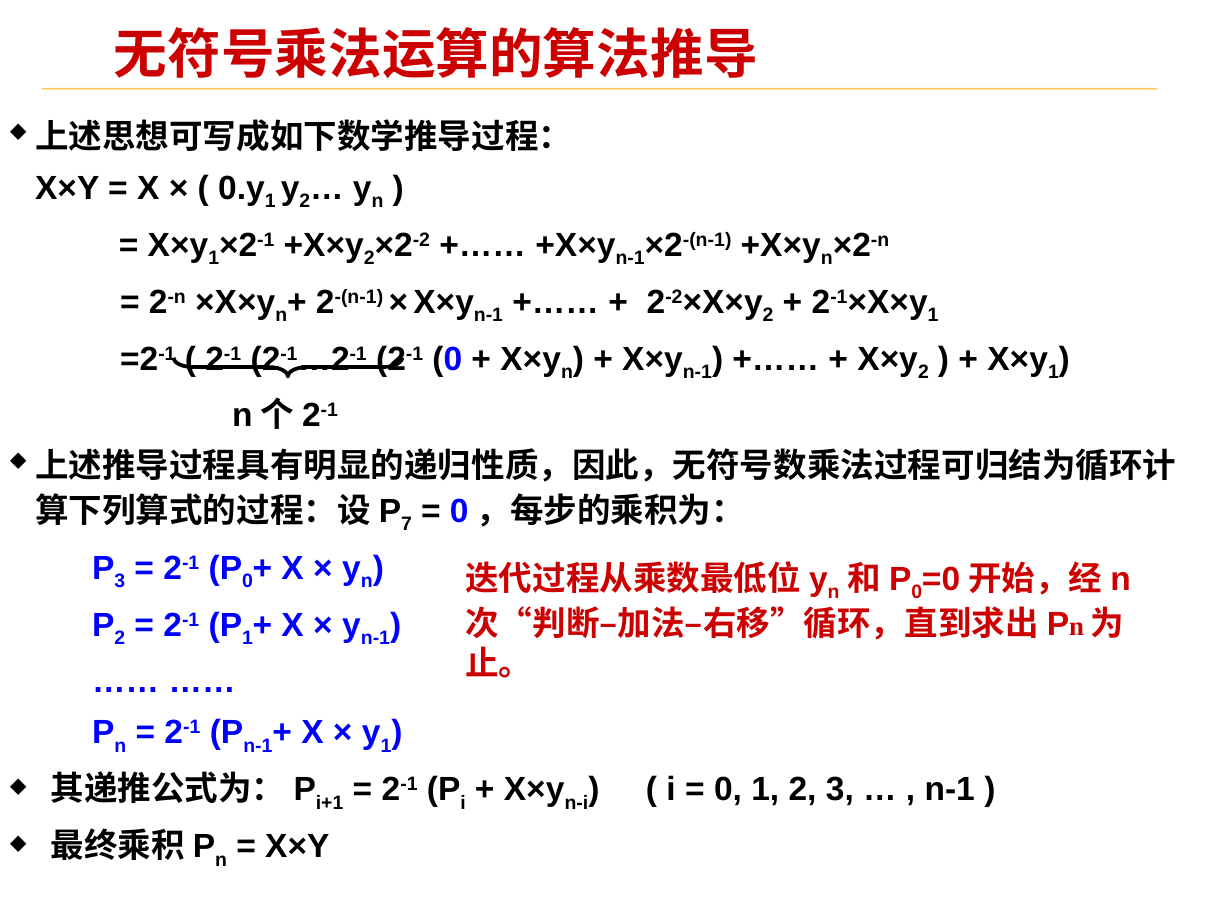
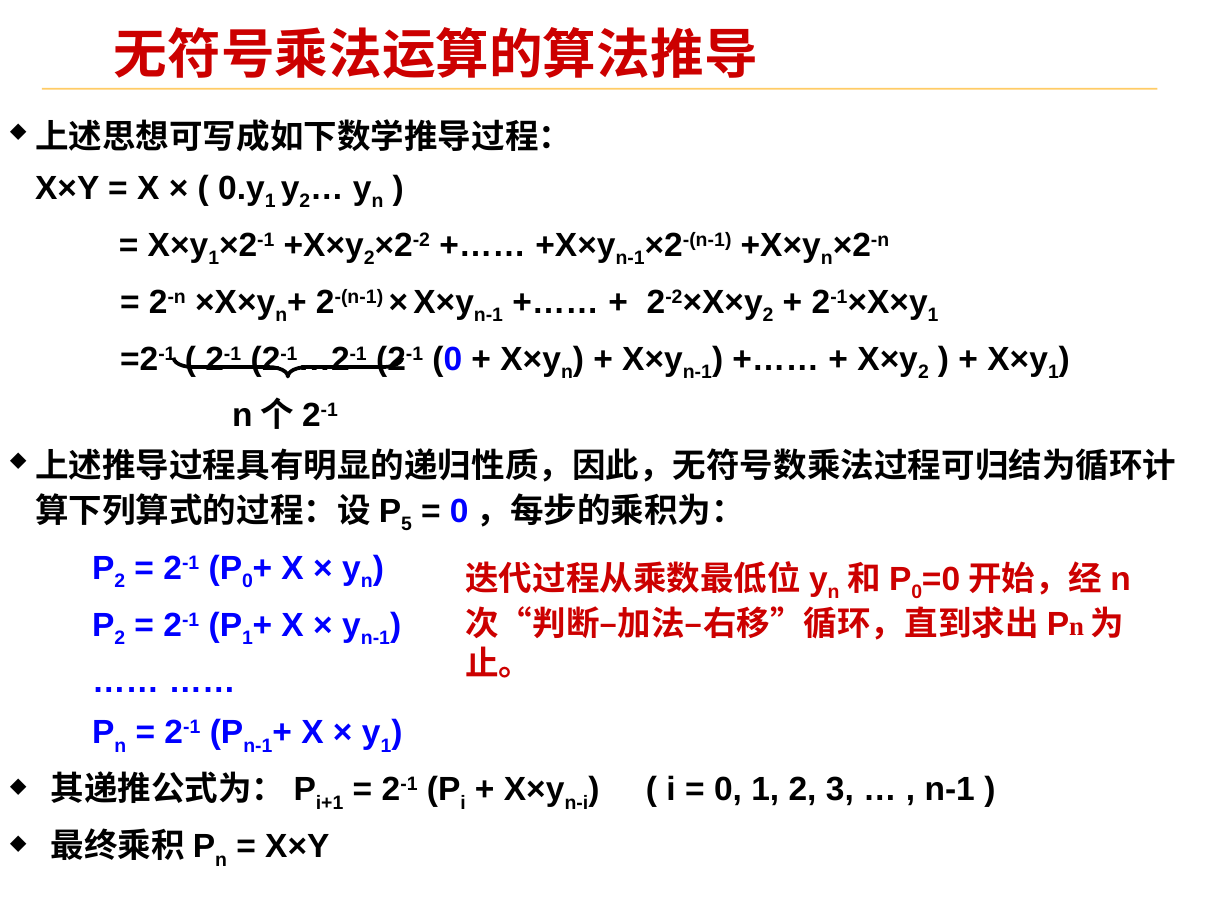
7: 7 -> 5
3 at (120, 582): 3 -> 2
